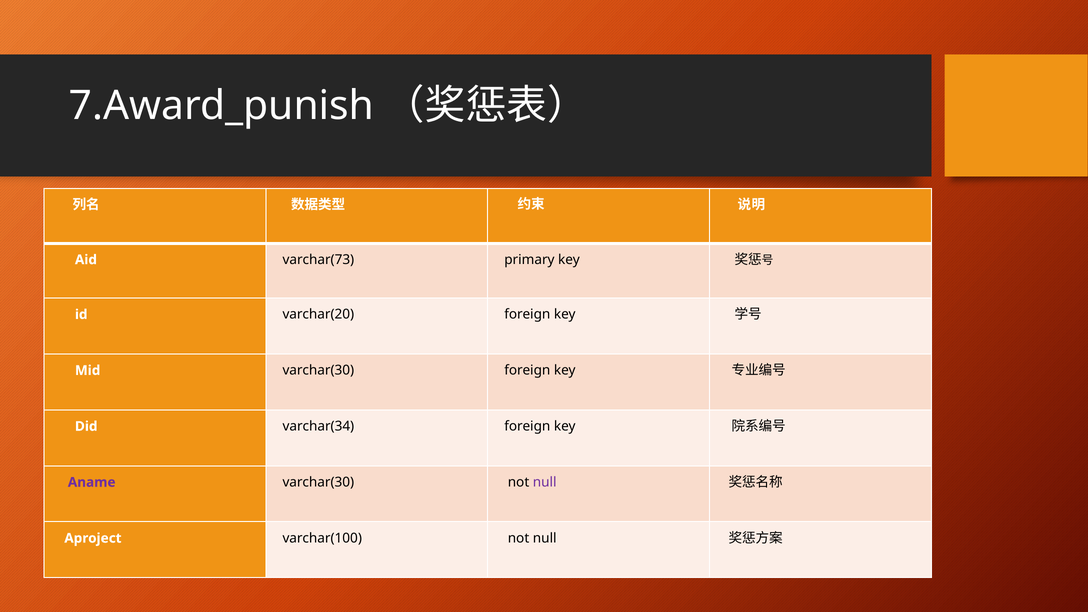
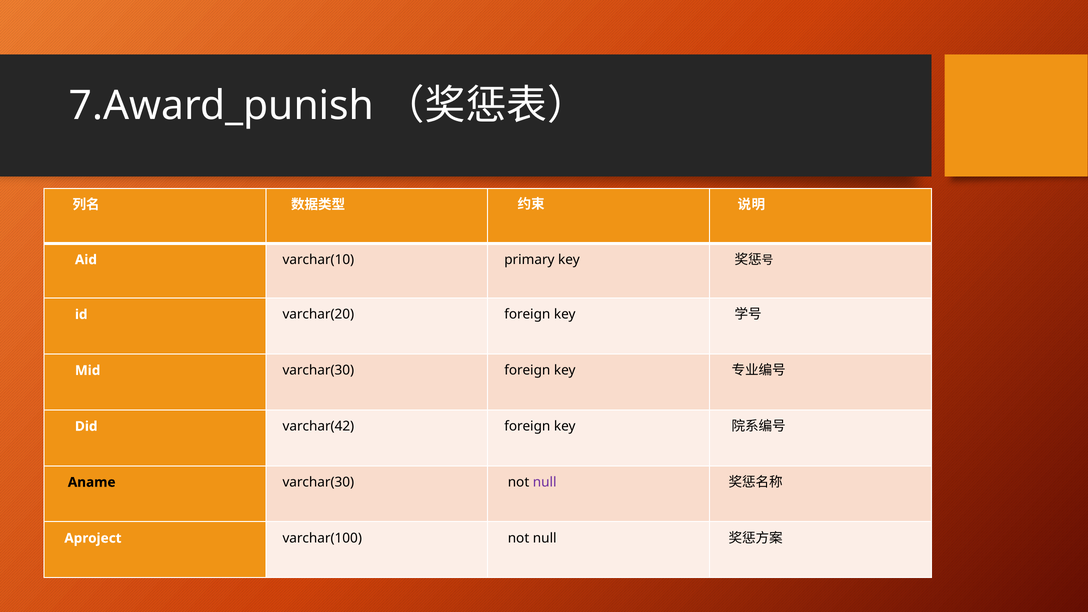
varchar(73: varchar(73 -> varchar(10
varchar(34: varchar(34 -> varchar(42
Aname colour: purple -> black
